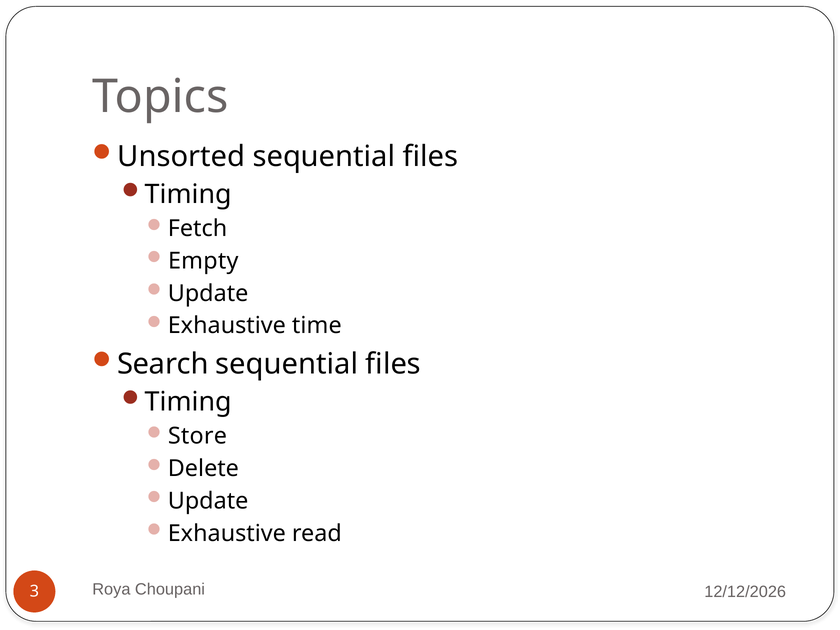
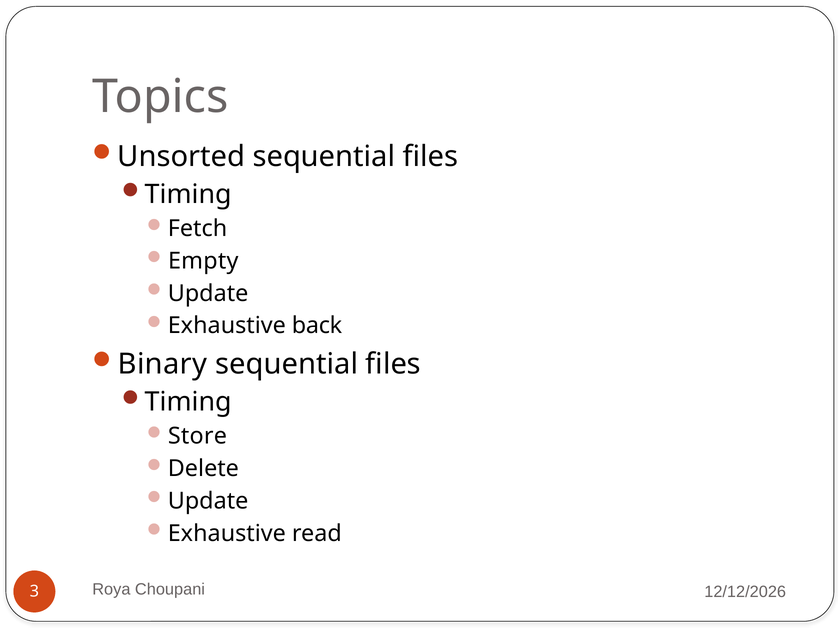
time: time -> back
Search: Search -> Binary
